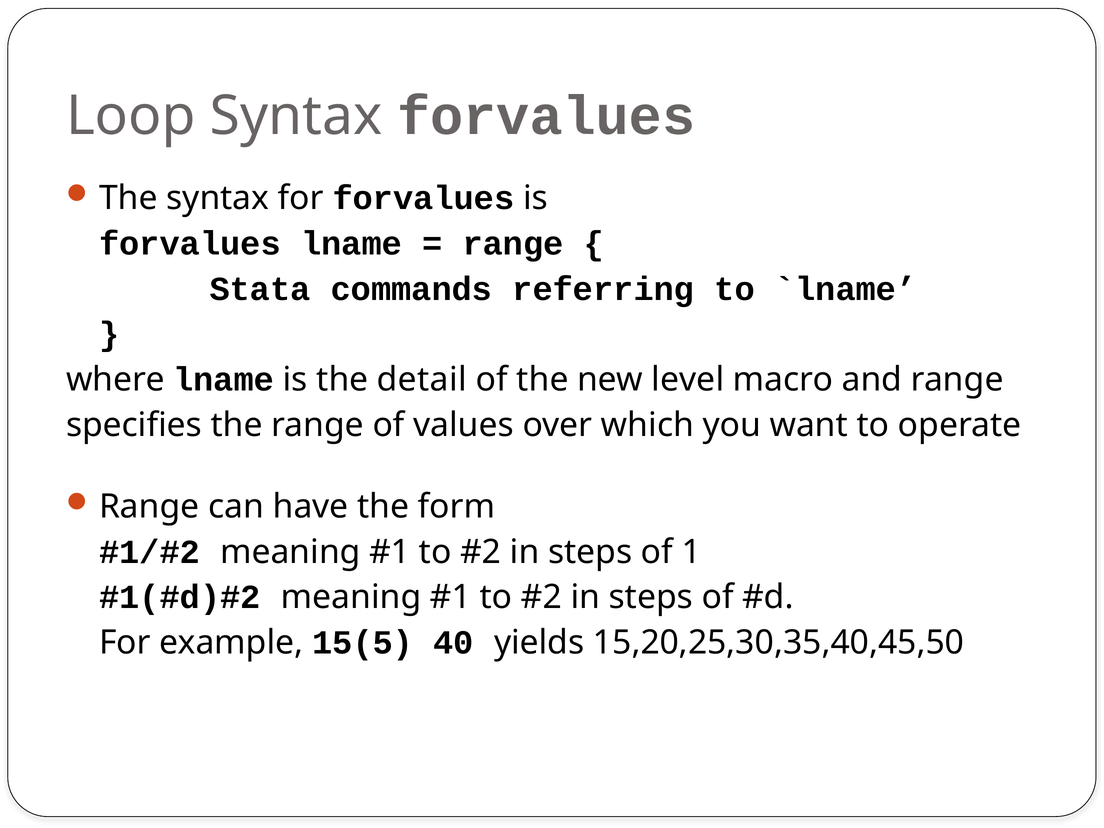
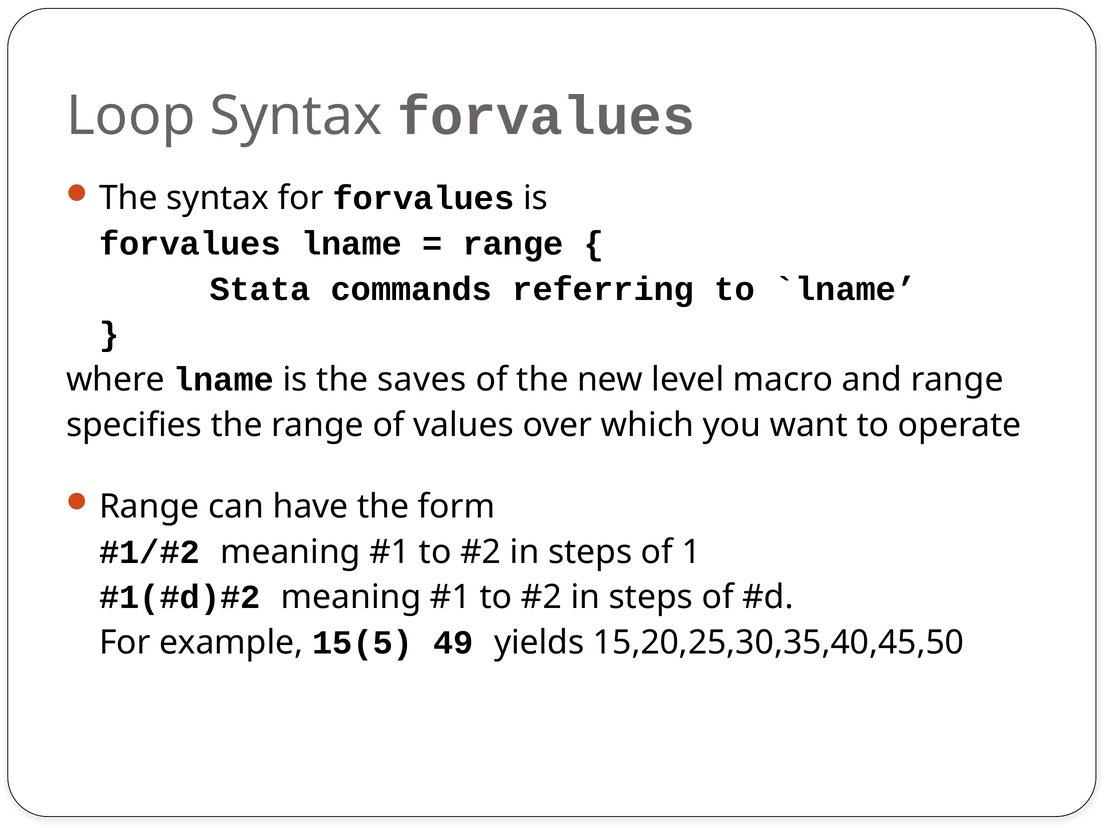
detail: detail -> saves
40: 40 -> 49
